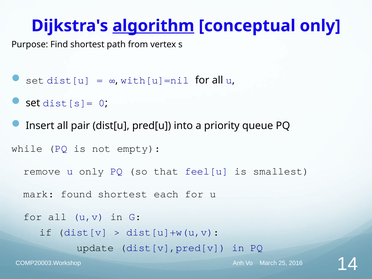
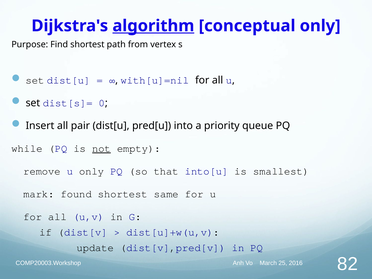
not underline: none -> present
feel[u: feel[u -> into[u
each: each -> same
14: 14 -> 82
